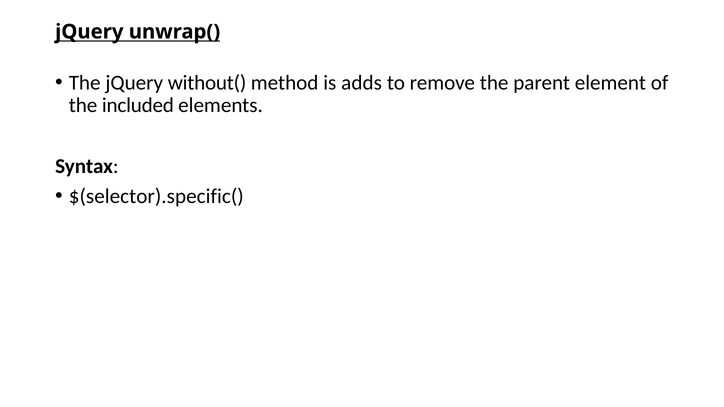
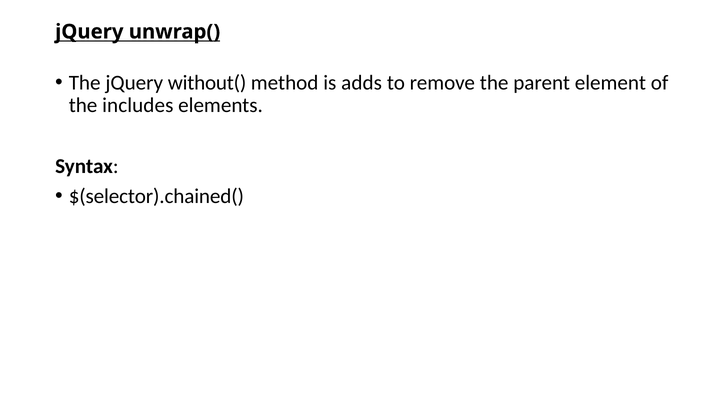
included: included -> includes
$(selector).specific(: $(selector).specific( -> $(selector).chained(
